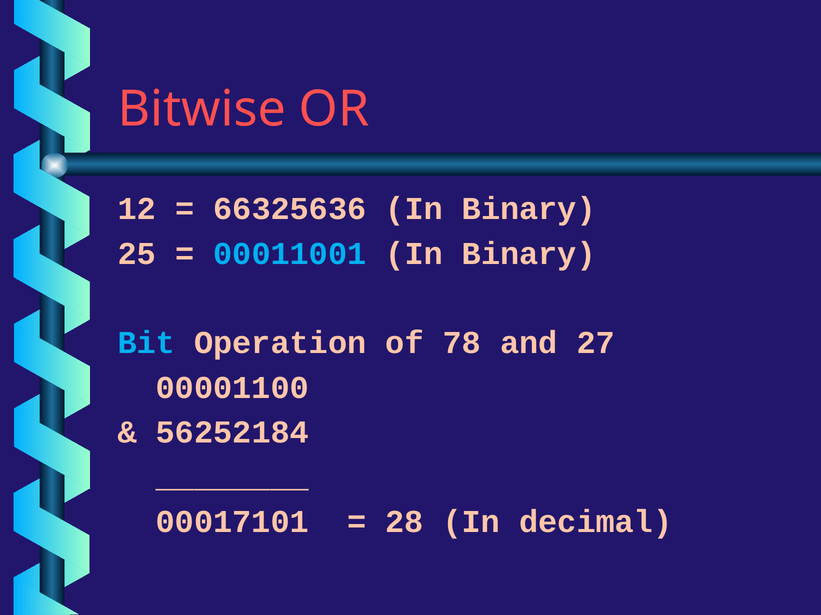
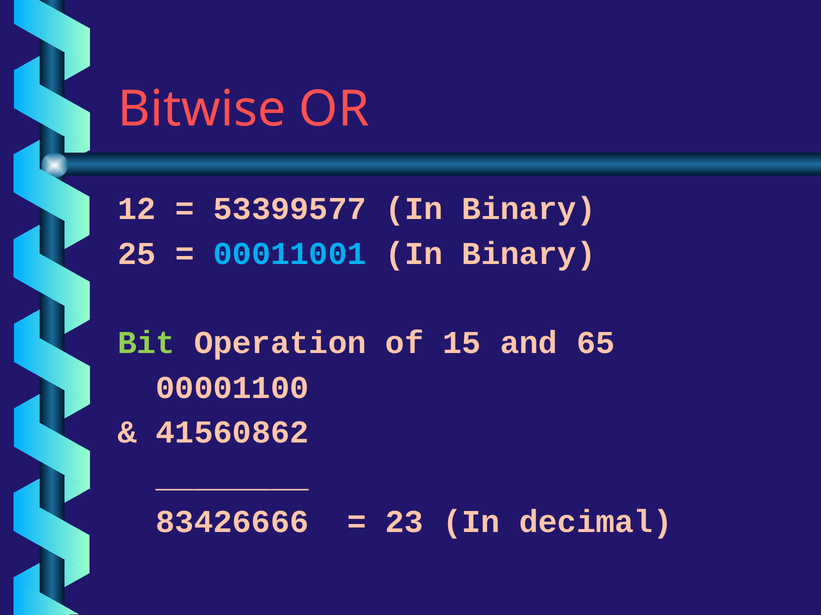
66325636: 66325636 -> 53399577
Bit colour: light blue -> light green
78: 78 -> 15
27: 27 -> 65
56252184: 56252184 -> 41560862
00017101: 00017101 -> 83426666
28: 28 -> 23
